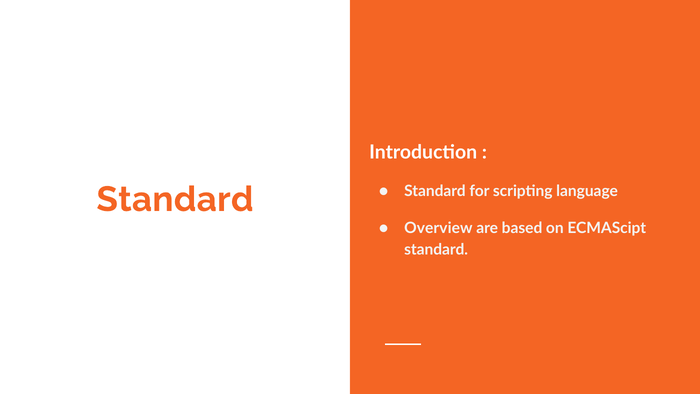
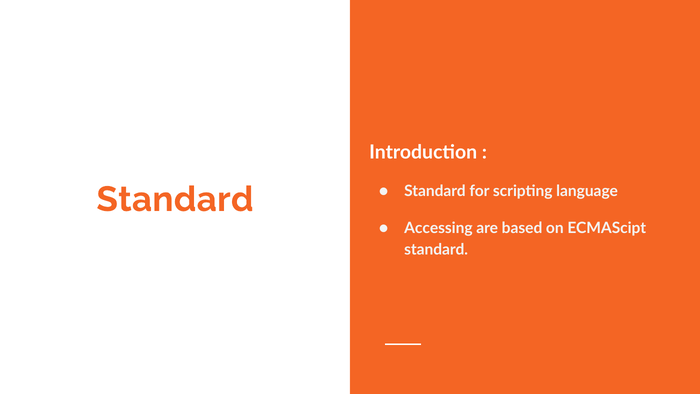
Overview: Overview -> Accessing
